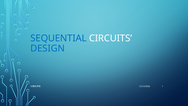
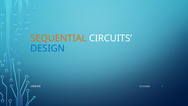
SEQUENTIAL colour: blue -> orange
